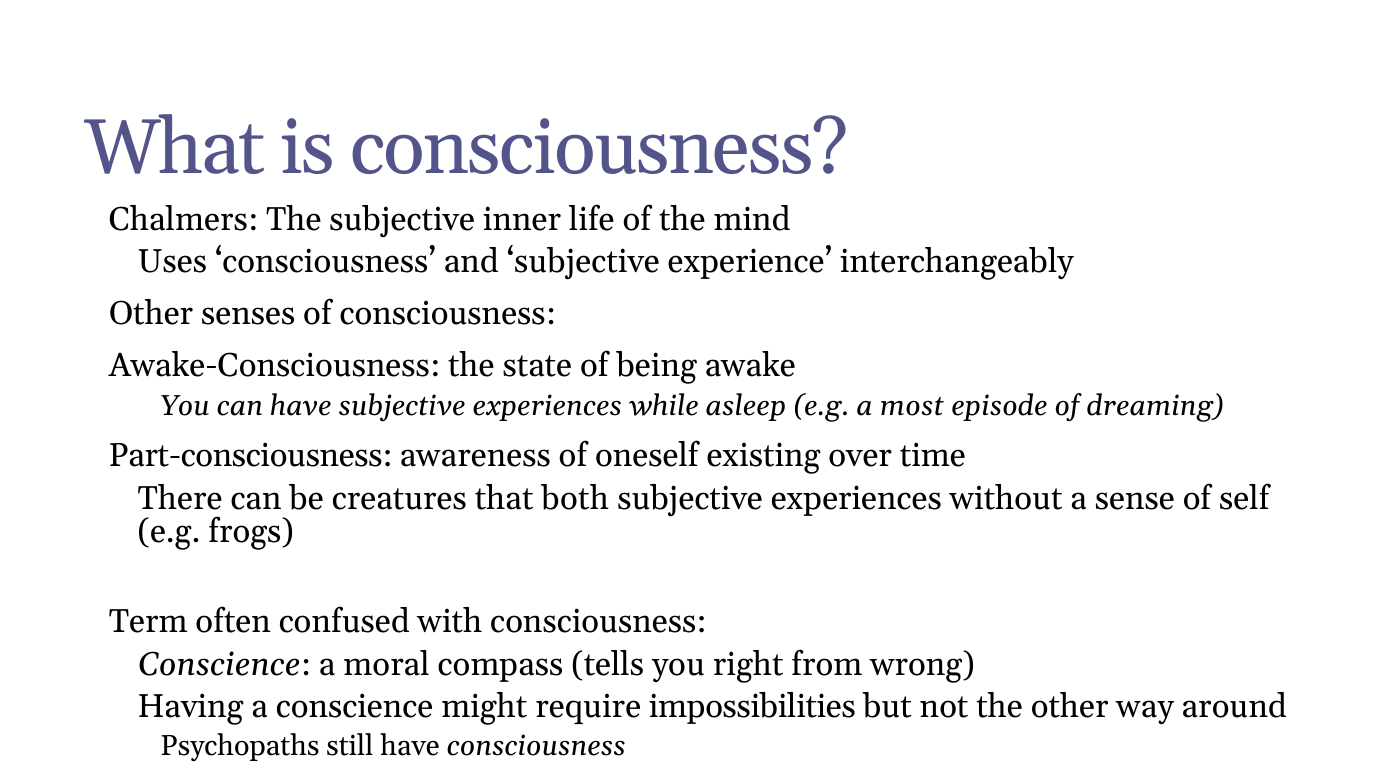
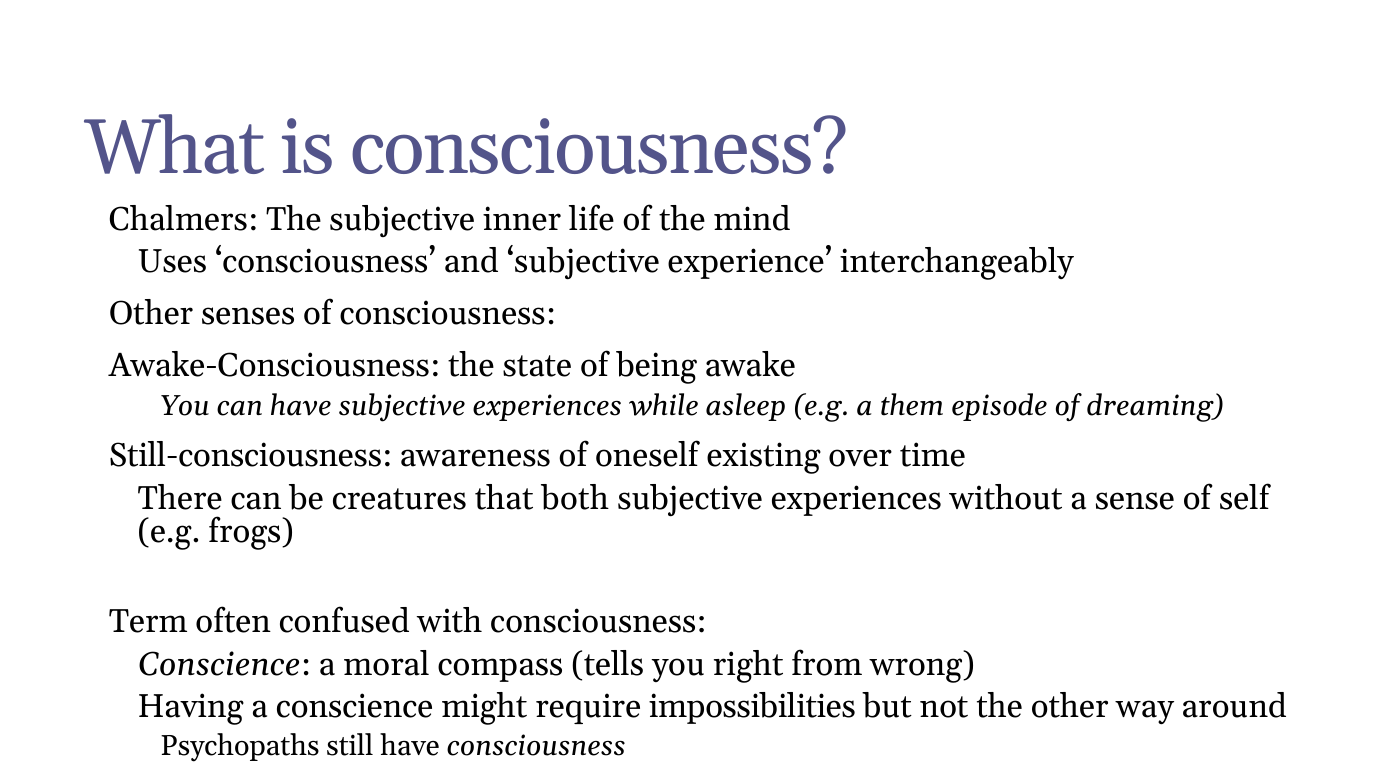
most: most -> them
Part-consciousness: Part-consciousness -> Still-consciousness
